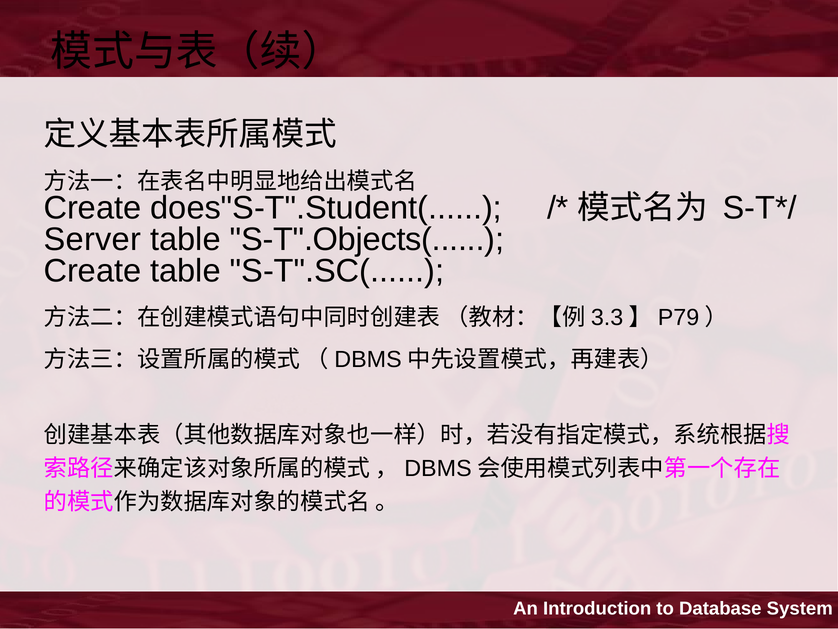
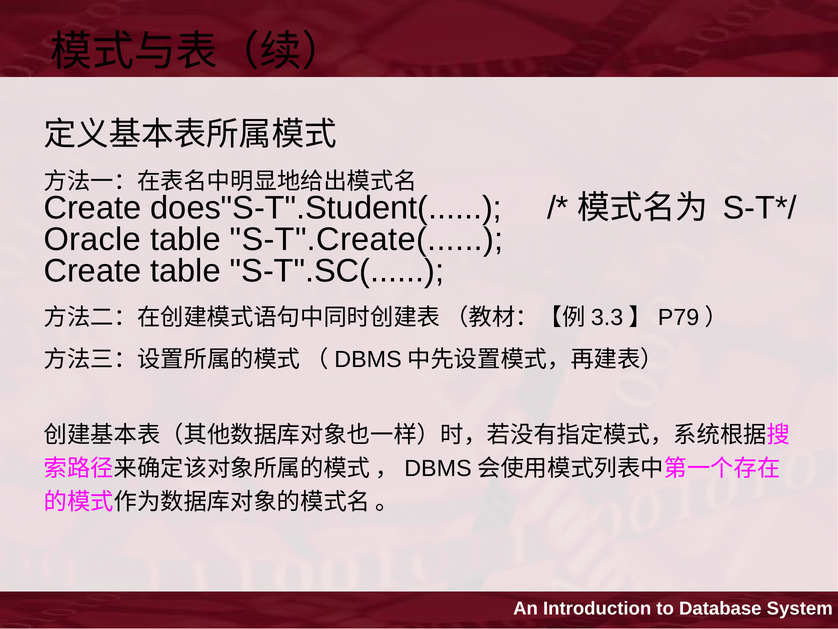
Server: Server -> Oracle
S-T".Objects(: S-T".Objects( -> S-T".Create(
